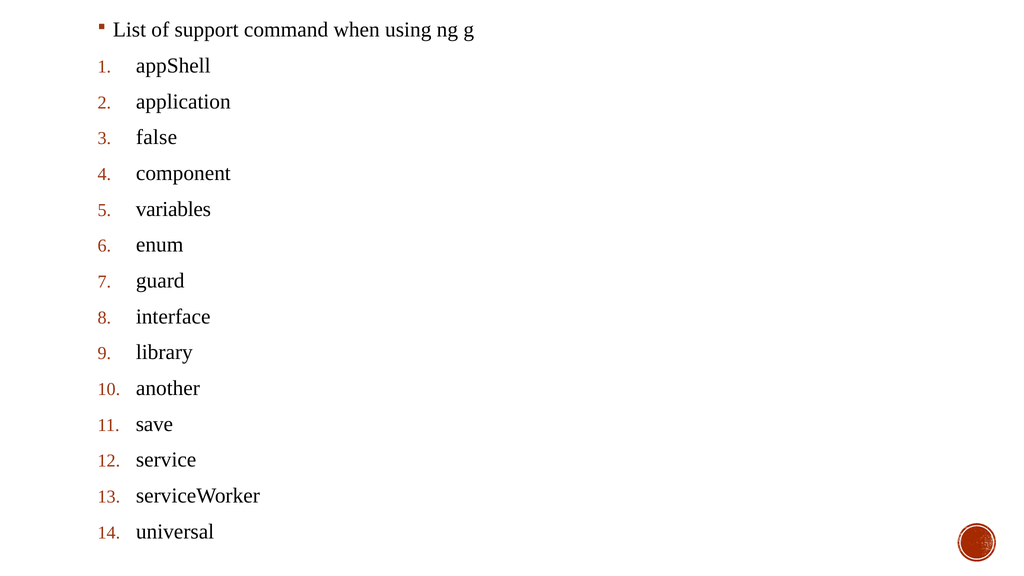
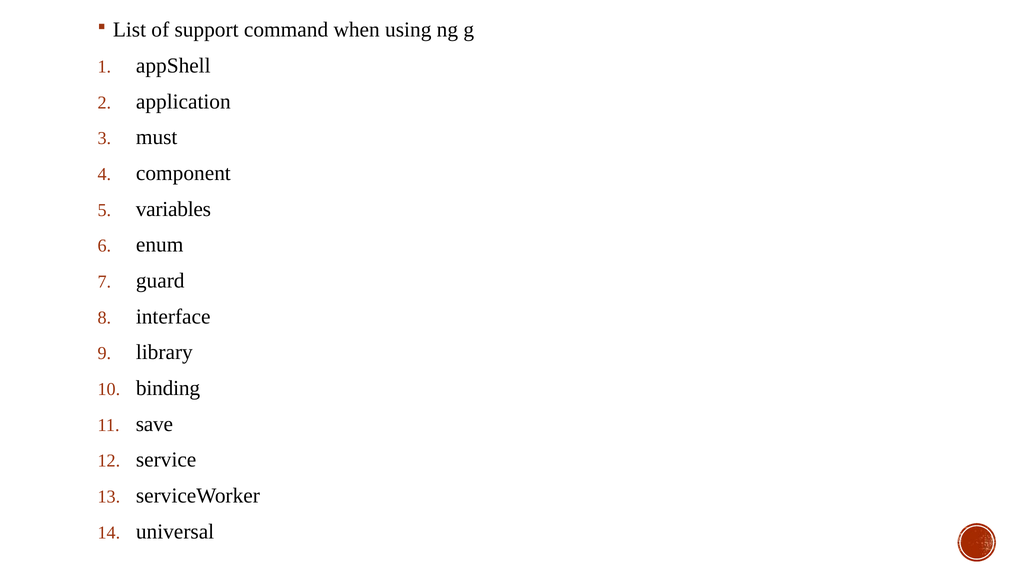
false: false -> must
another: another -> binding
